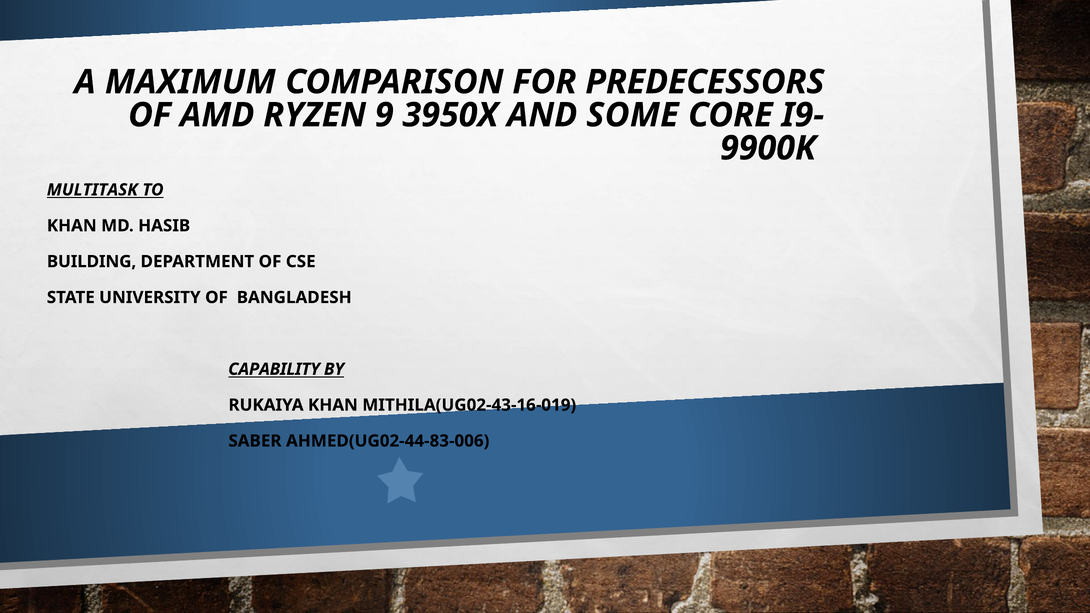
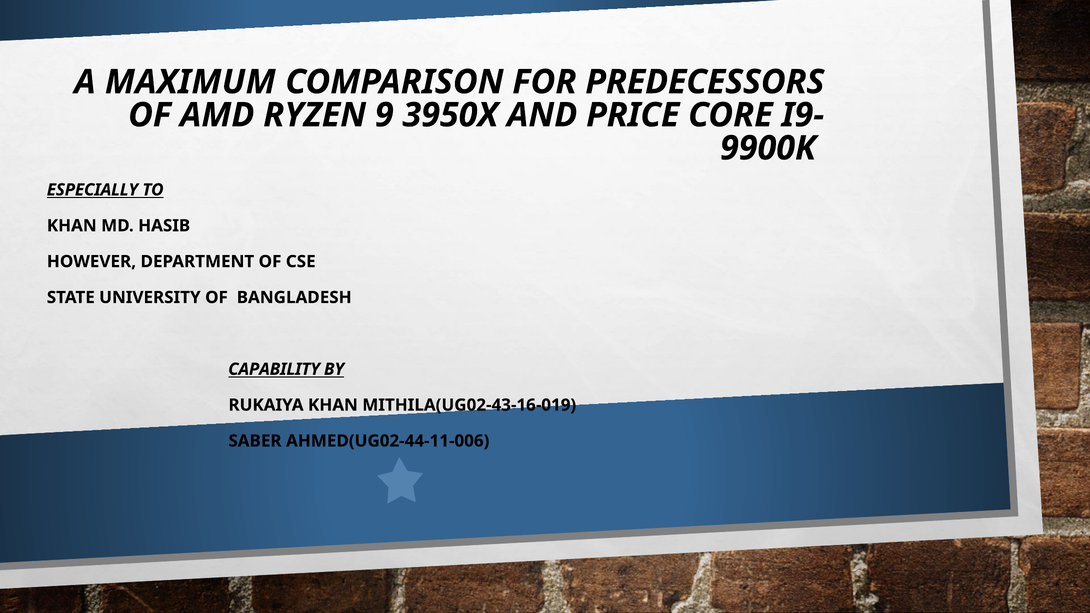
SOME: SOME -> PRICE
MULTITASK: MULTITASK -> ESPECIALLY
BUILDING: BUILDING -> HOWEVER
AHMED(UG02-44-83-006: AHMED(UG02-44-83-006 -> AHMED(UG02-44-11-006
